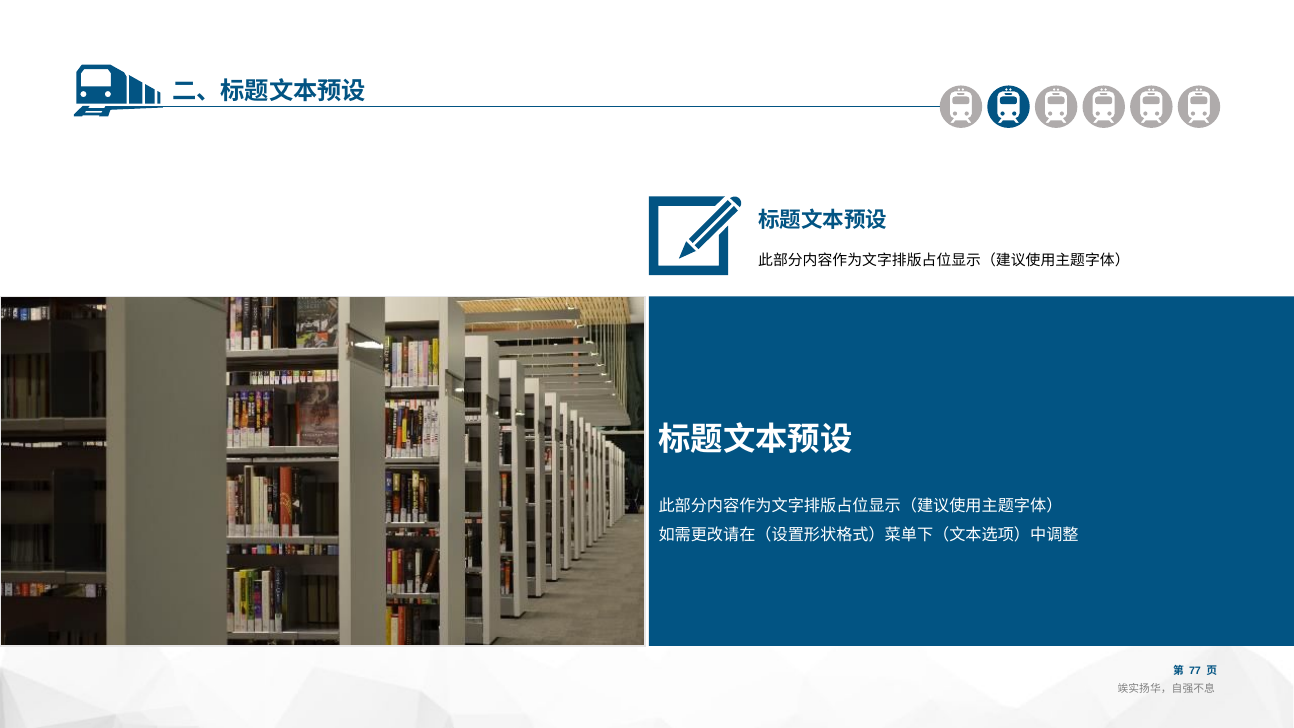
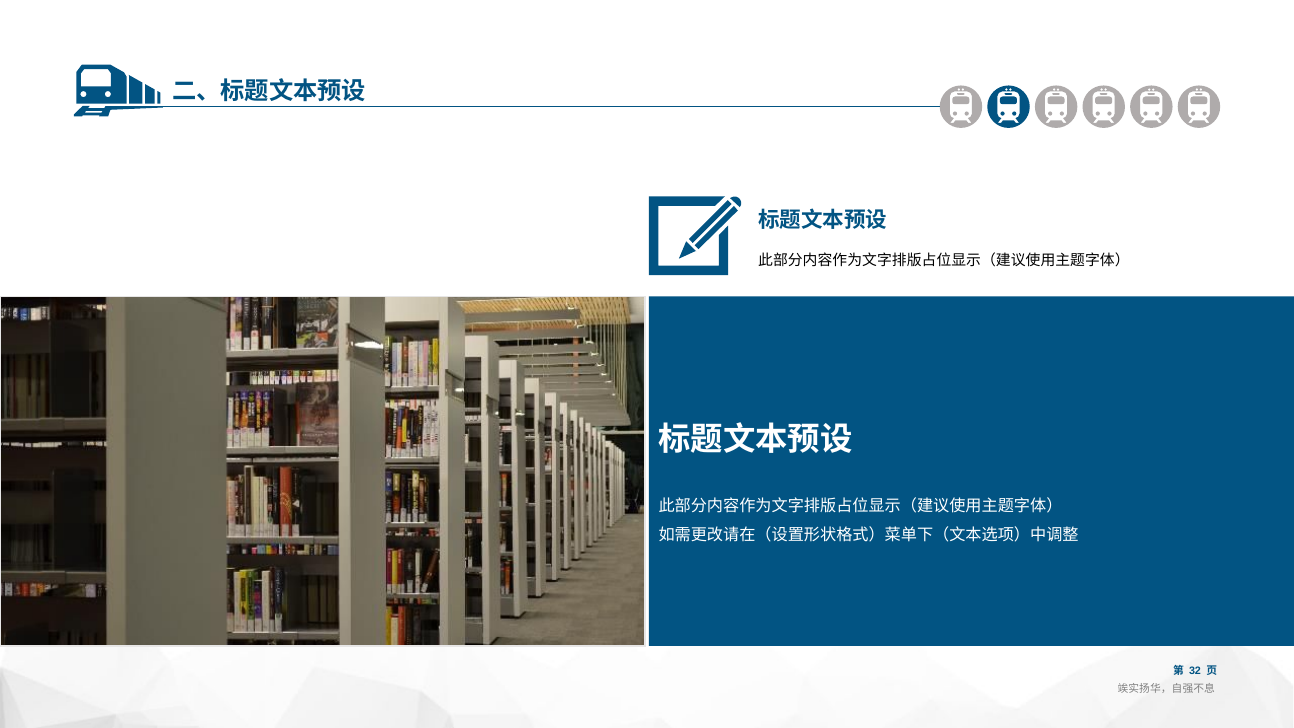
77: 77 -> 32
